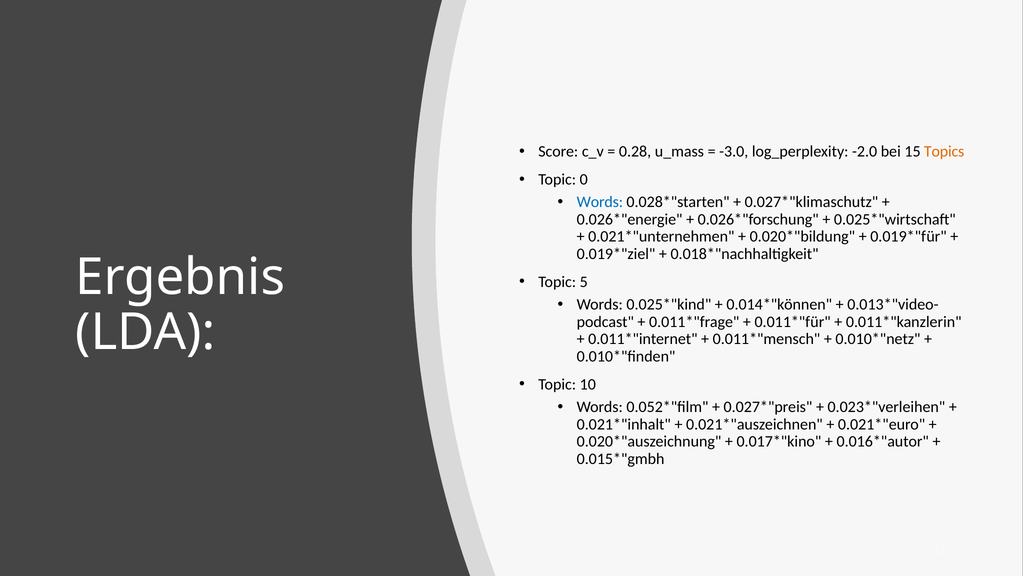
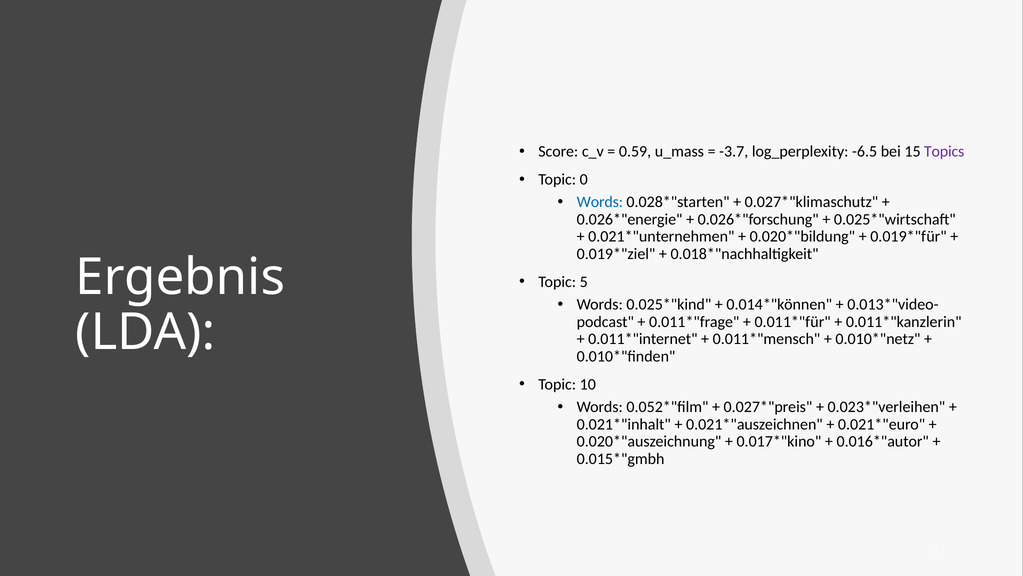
0.28: 0.28 -> 0.59
-3.0: -3.0 -> -3.7
-2.0: -2.0 -> -6.5
Topics colour: orange -> purple
